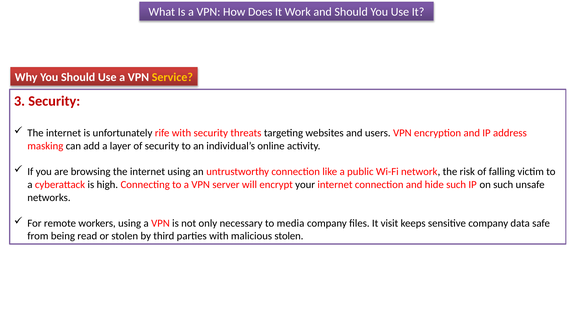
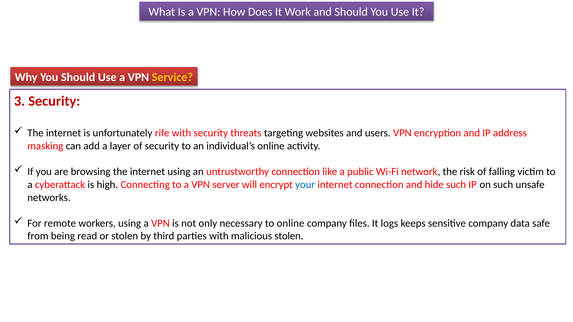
your colour: black -> blue
to media: media -> online
visit: visit -> logs
